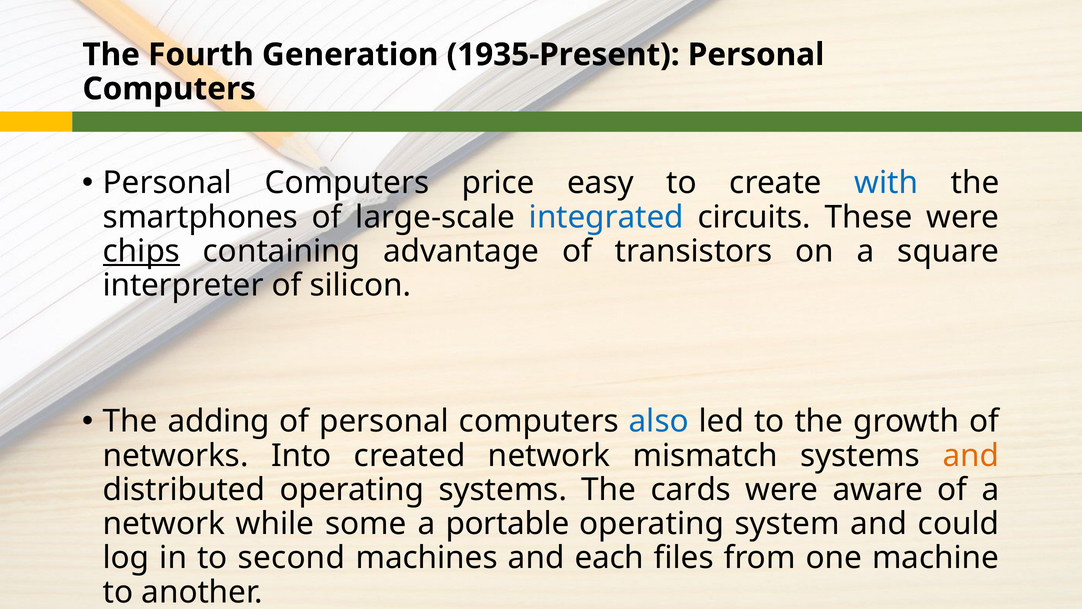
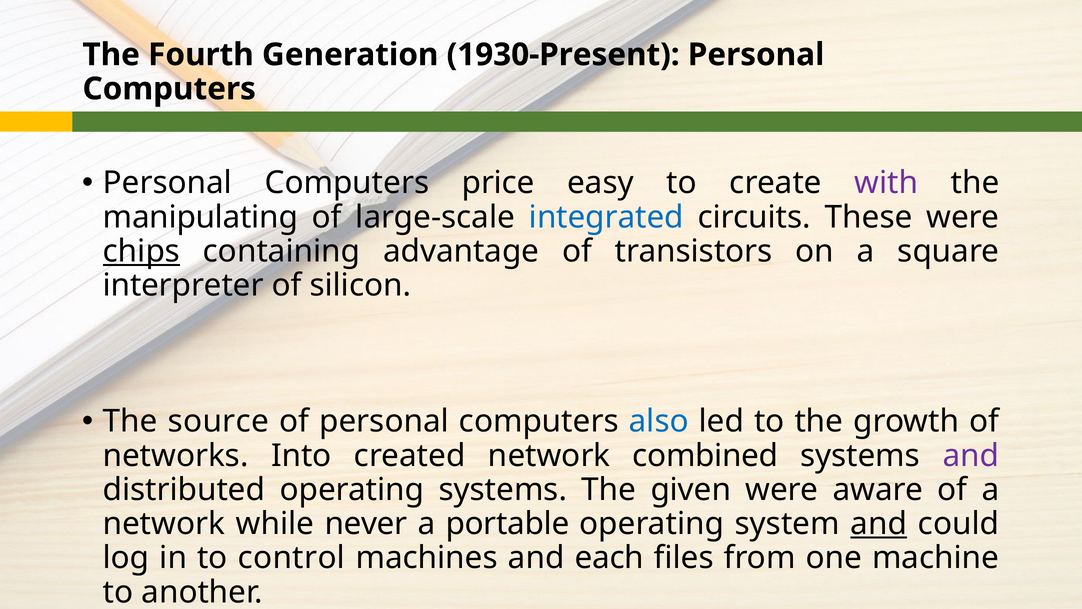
1935-Present: 1935-Present -> 1930-Present
with colour: blue -> purple
smartphones: smartphones -> manipulating
adding: adding -> source
mismatch: mismatch -> combined
and at (971, 455) colour: orange -> purple
cards: cards -> given
some: some -> never
and at (879, 524) underline: none -> present
second: second -> control
